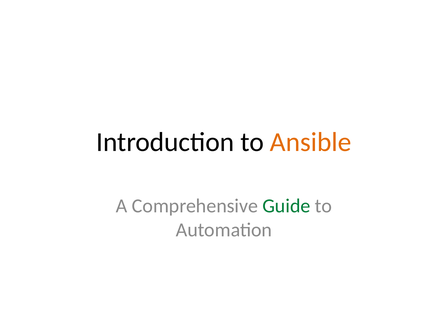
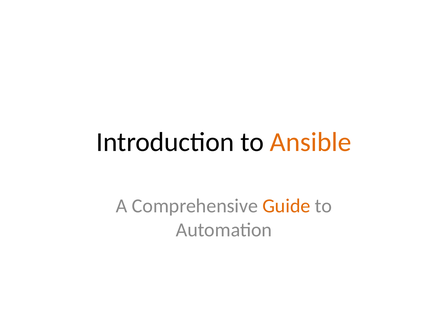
Guide colour: green -> orange
